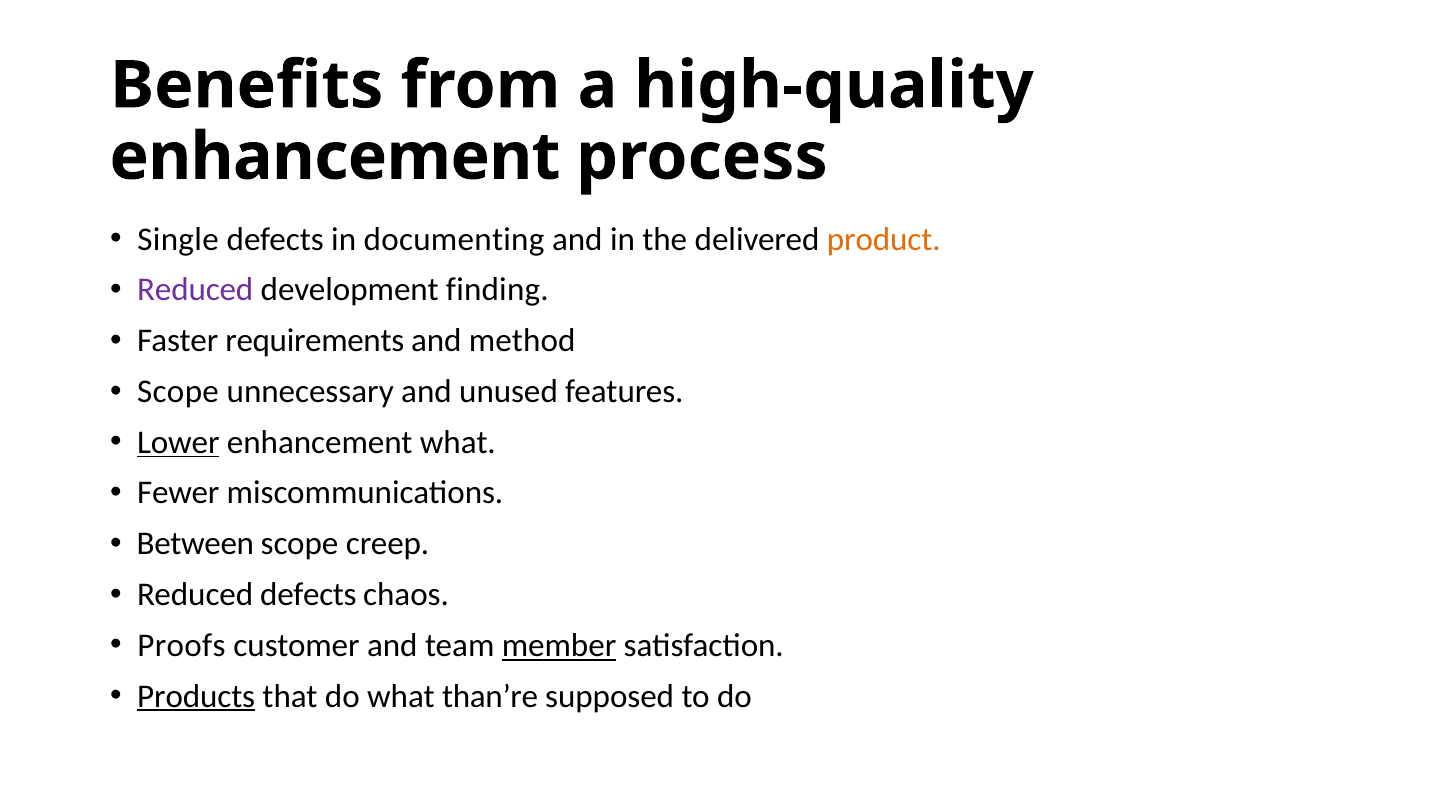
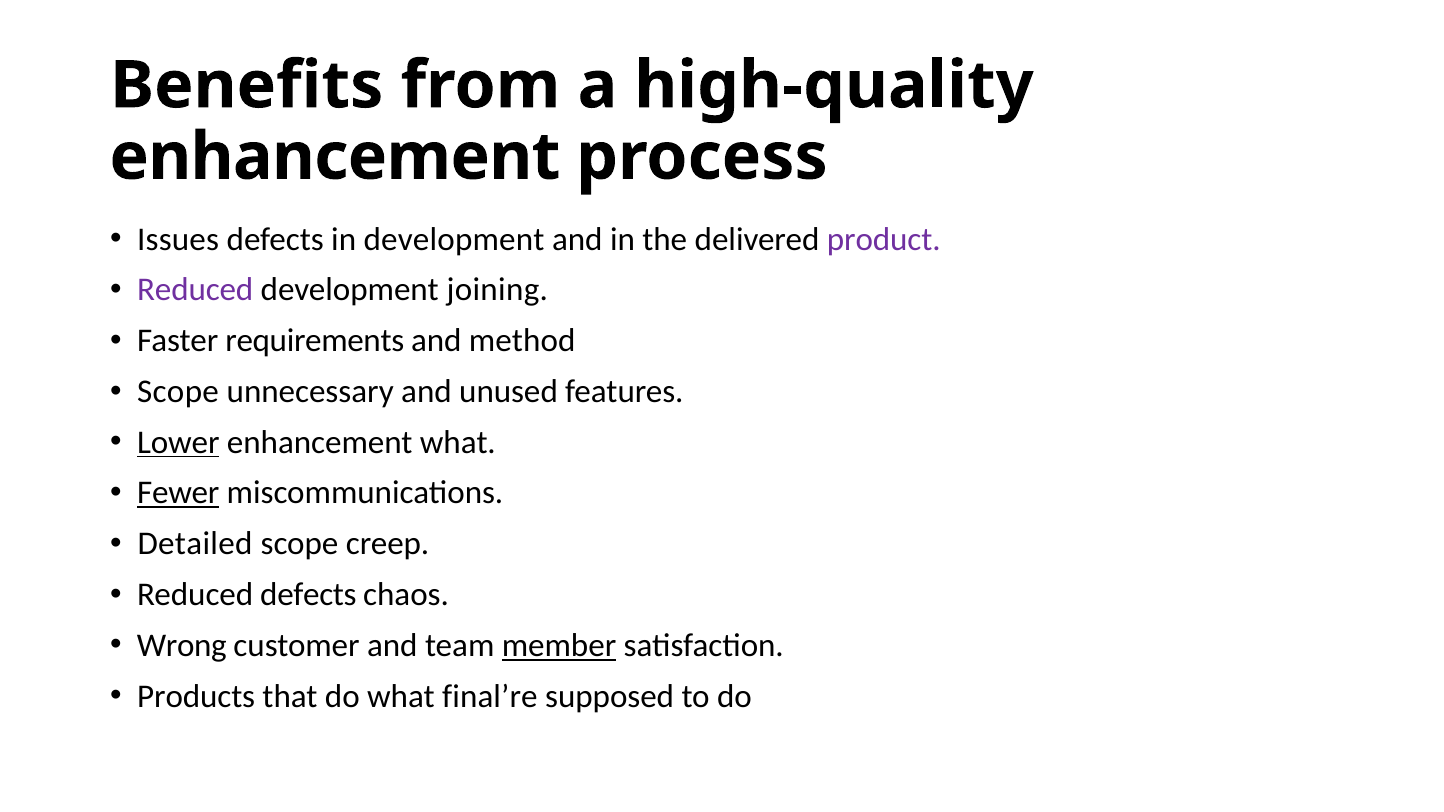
Single: Single -> Issues
in documenting: documenting -> development
product colour: orange -> purple
finding: finding -> joining
Fewer underline: none -> present
Between: Between -> Detailed
Proofs: Proofs -> Wrong
Products underline: present -> none
than’re: than’re -> final’re
